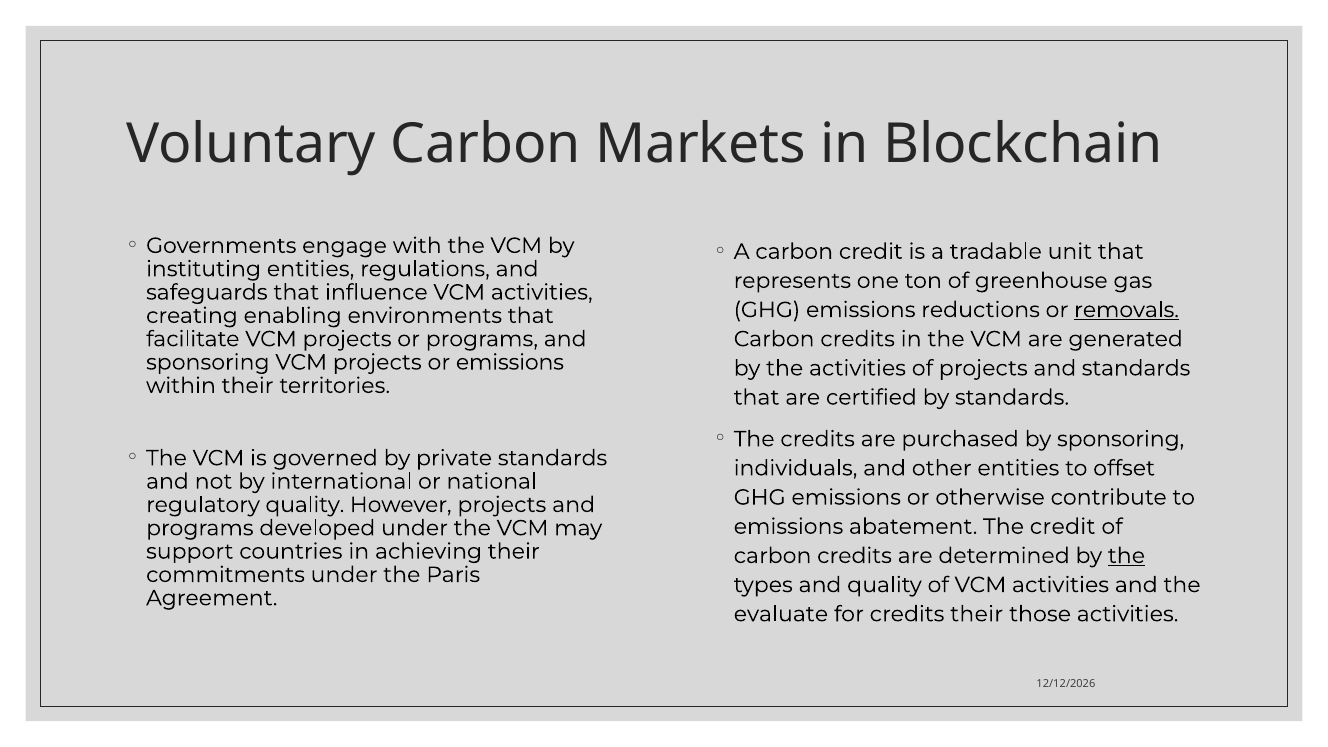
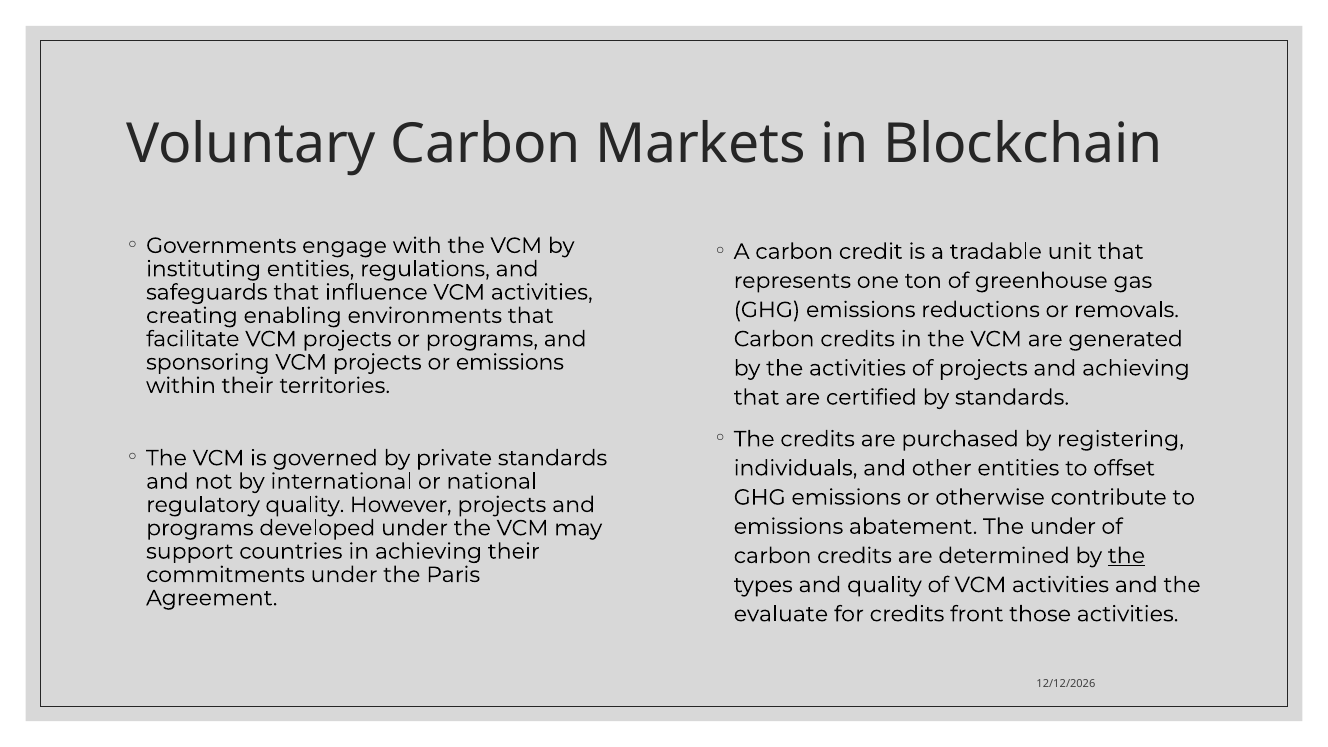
removals underline: present -> none
and standards: standards -> achieving
by sponsoring: sponsoring -> registering
The credit: credit -> under
credits their: their -> front
